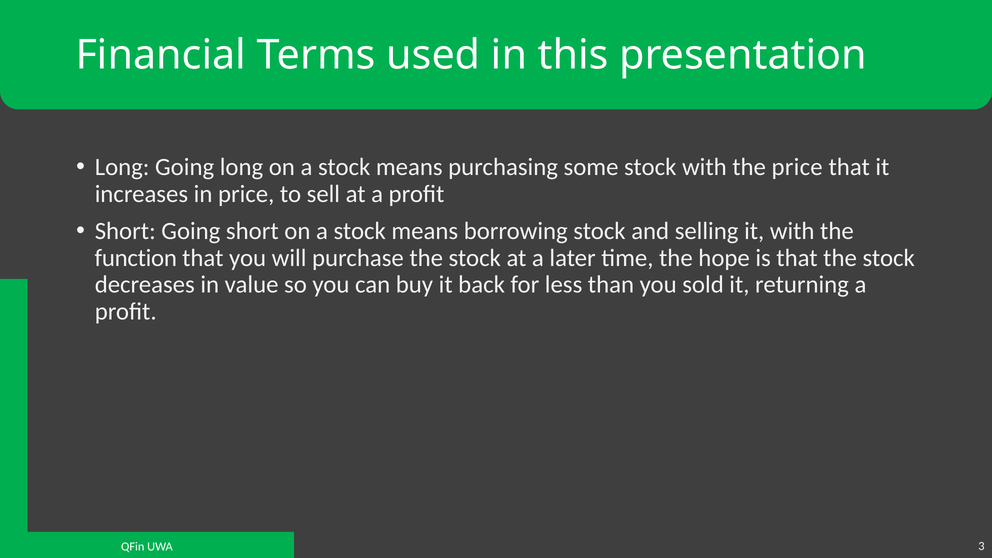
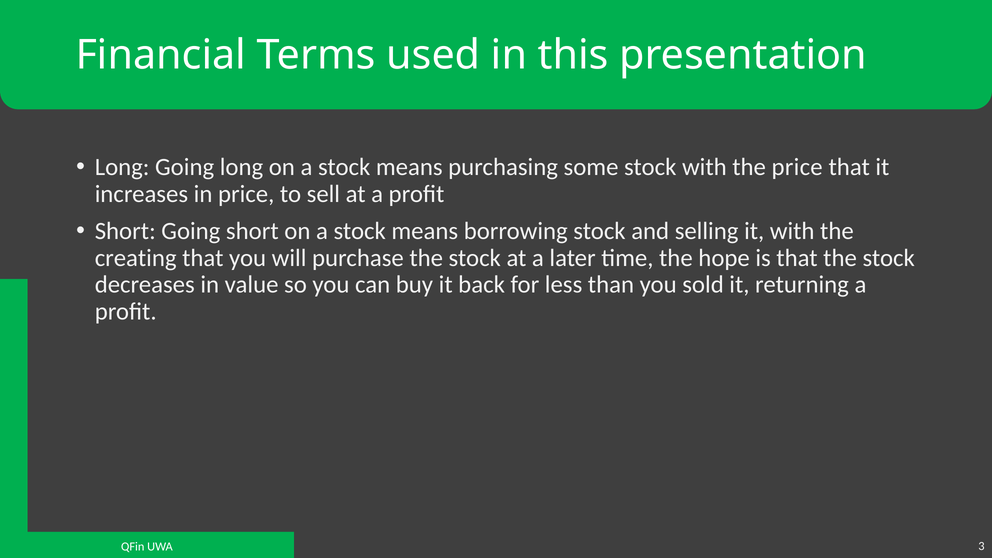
function: function -> creating
